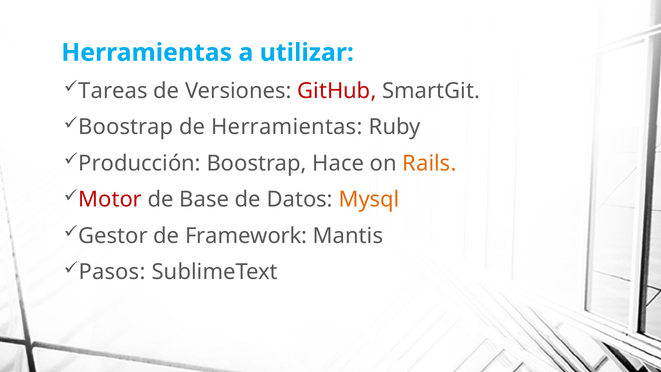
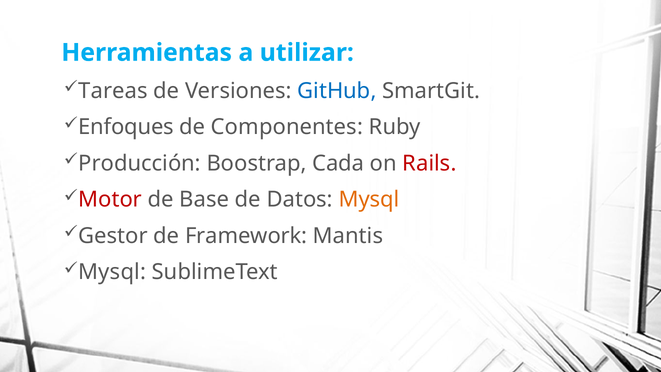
GitHub colour: red -> blue
Boostrap at (126, 127): Boostrap -> Enfoques
de Herramientas: Herramientas -> Componentes
Hace: Hace -> Cada
Rails colour: orange -> red
Pasos at (112, 272): Pasos -> Mysql
